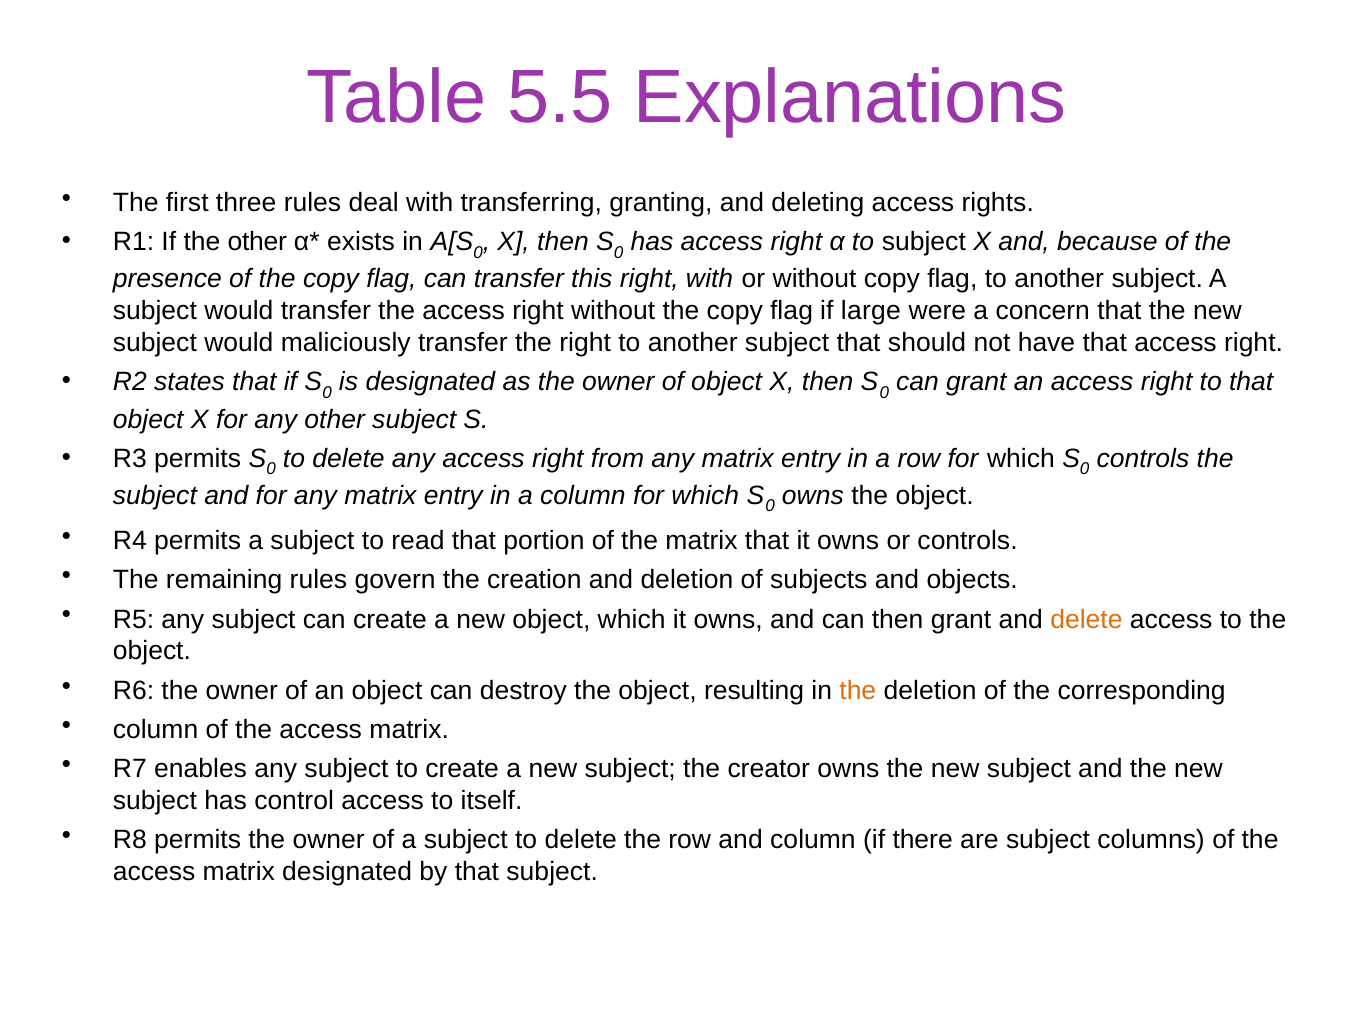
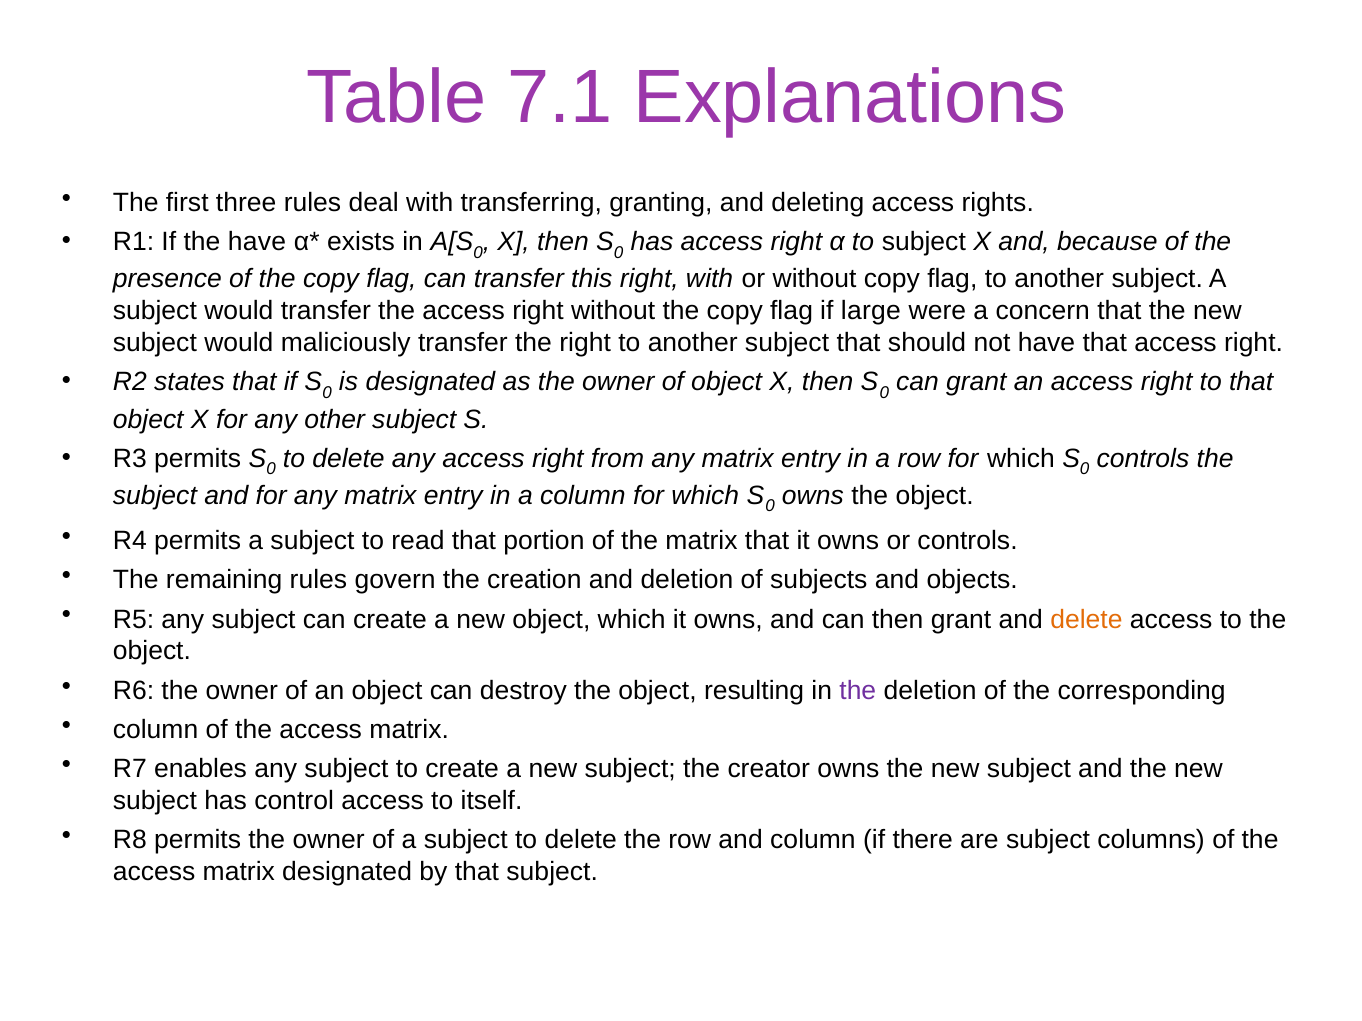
5.5: 5.5 -> 7.1
the other: other -> have
the at (858, 691) colour: orange -> purple
